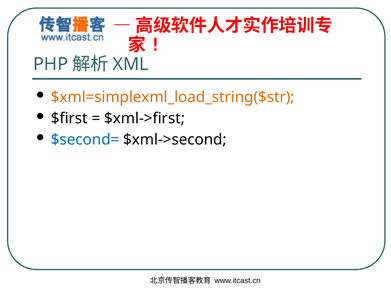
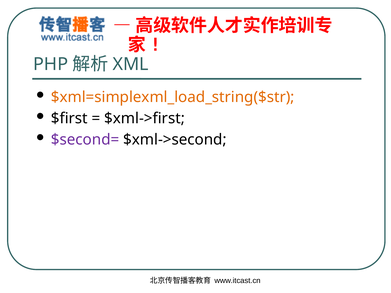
$second= colour: blue -> purple
